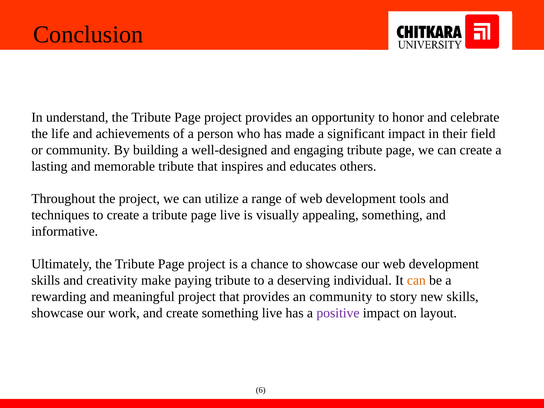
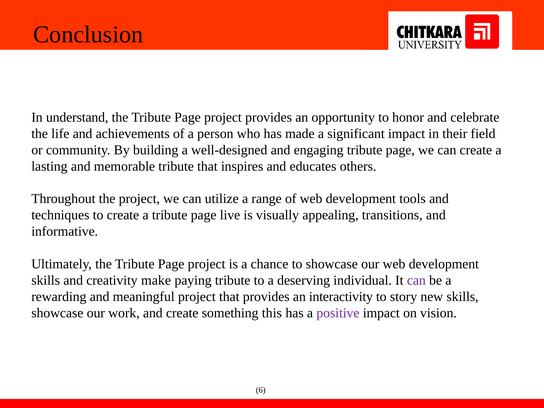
appealing something: something -> transitions
can at (416, 280) colour: orange -> purple
an community: community -> interactivity
something live: live -> this
layout: layout -> vision
